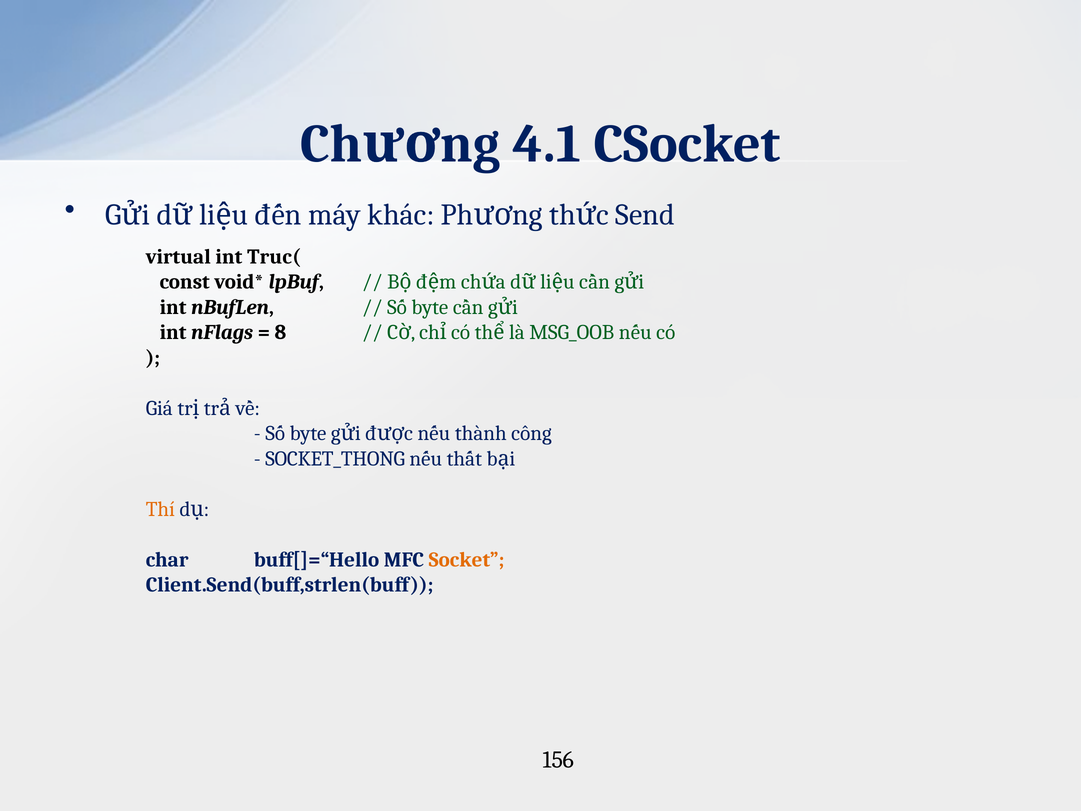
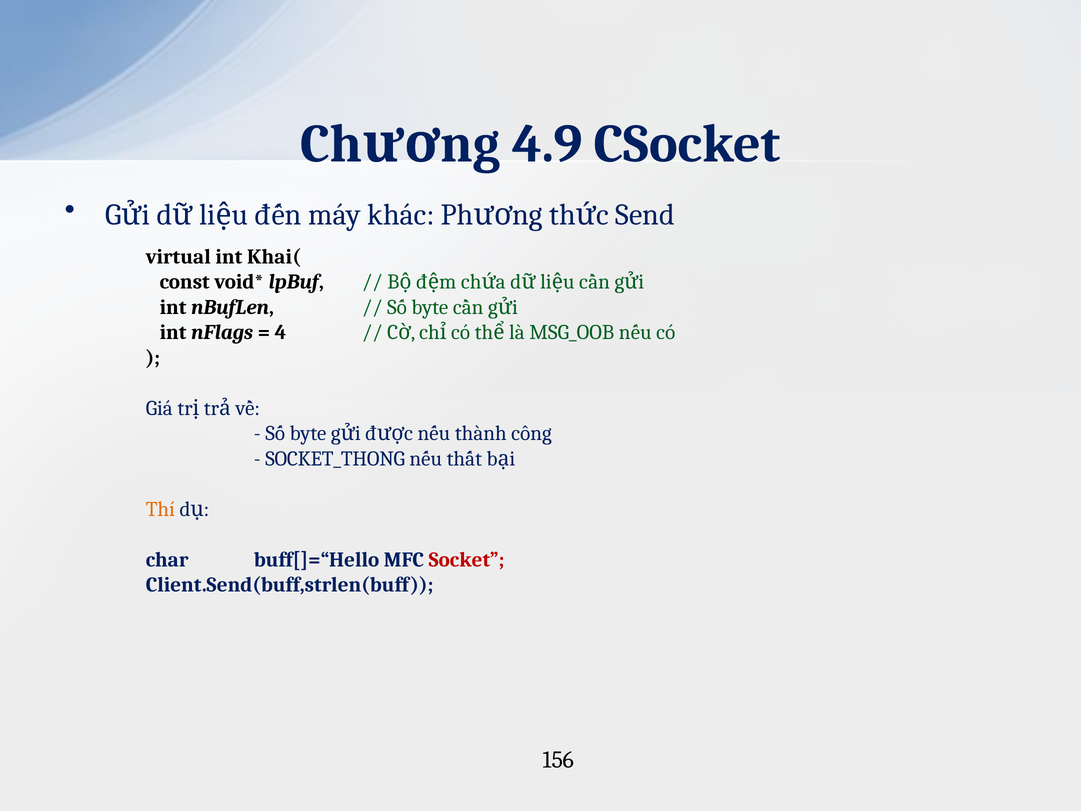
4.1: 4.1 -> 4.9
Truc(: Truc( -> Khai(
8: 8 -> 4
Socket colour: orange -> red
